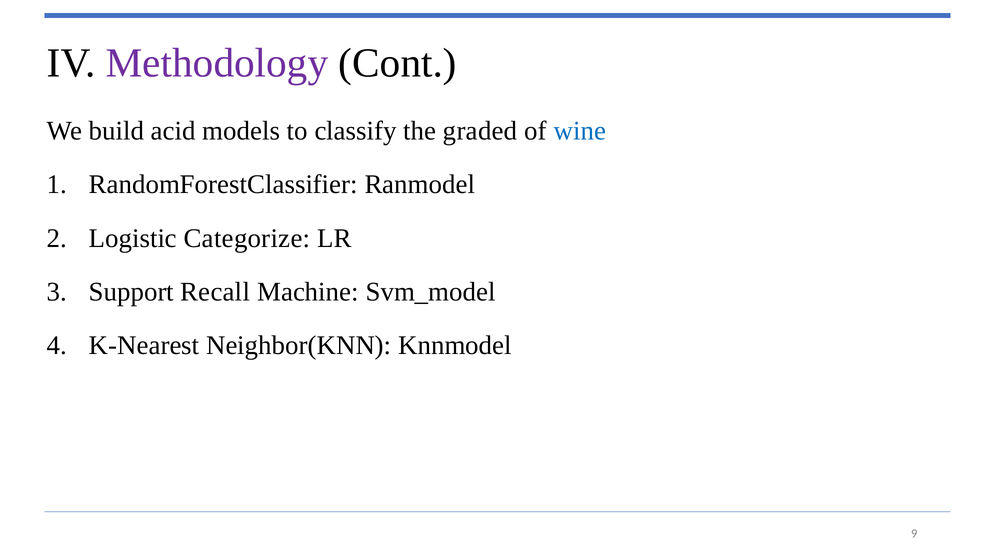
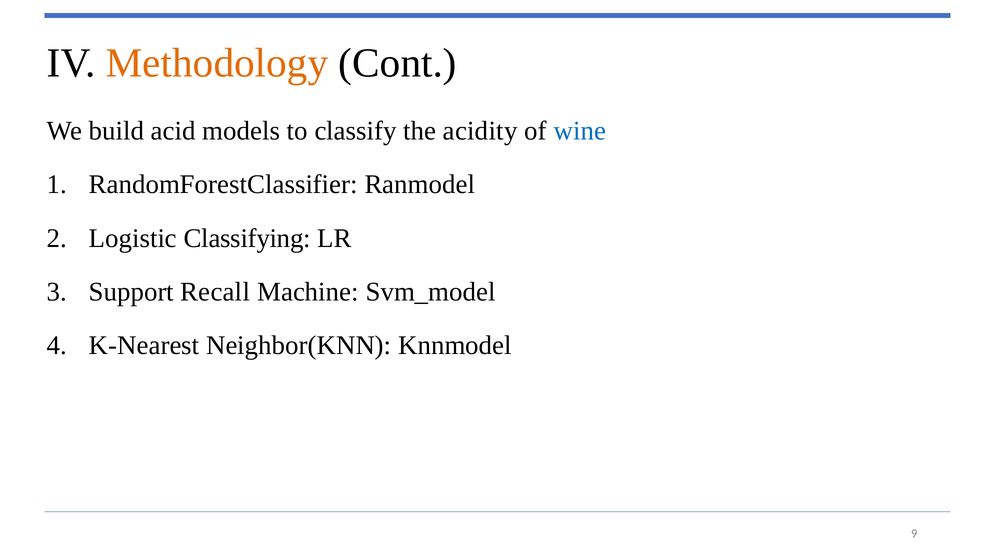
Methodology colour: purple -> orange
graded: graded -> acidity
Categorize: Categorize -> Classifying
